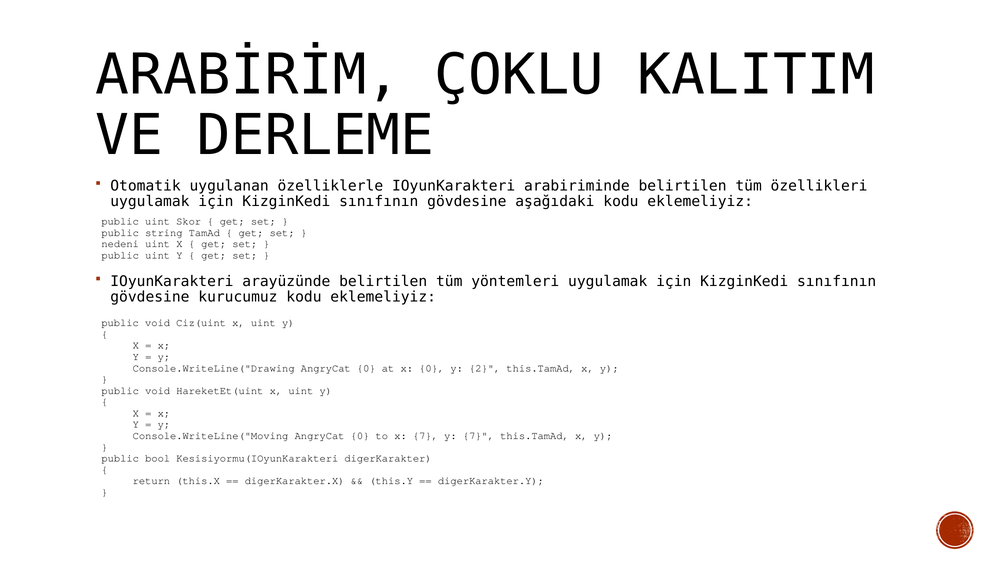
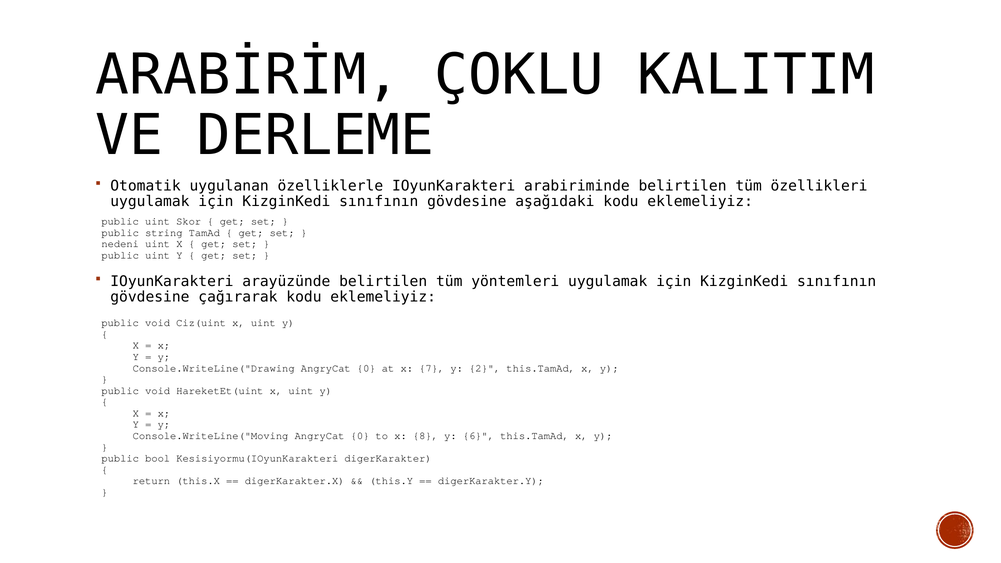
kurucumuz: kurucumuz -> çağırarak
x 0: 0 -> 7
x 7: 7 -> 8
y 7: 7 -> 6
